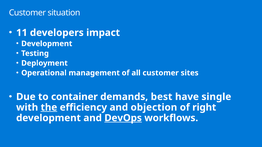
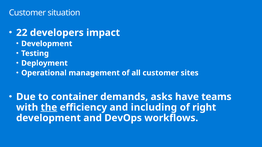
11: 11 -> 22
best: best -> asks
single: single -> teams
objection: objection -> including
DevOps underline: present -> none
